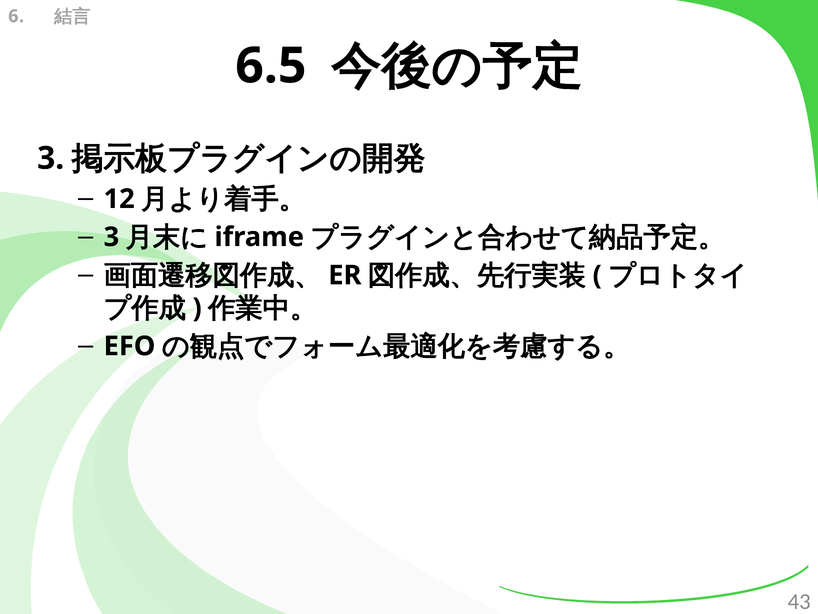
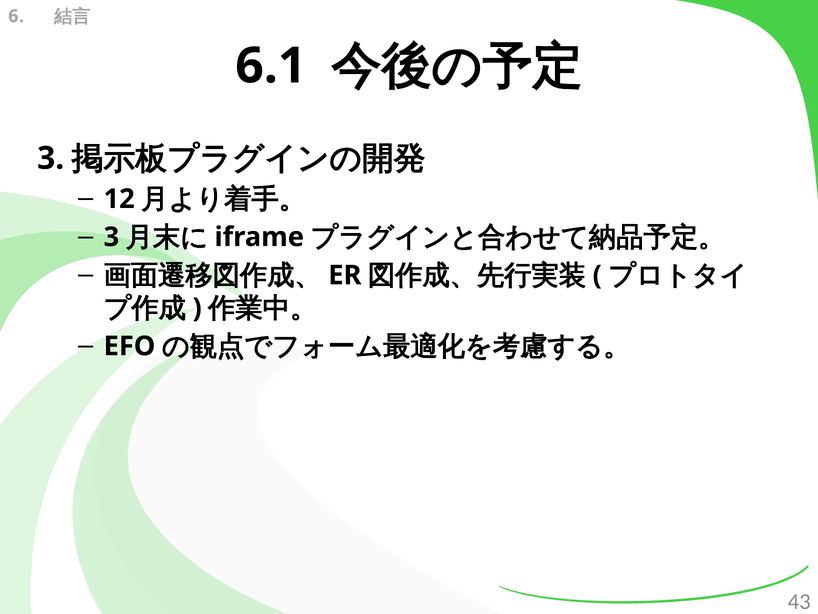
6.5: 6.5 -> 6.1
